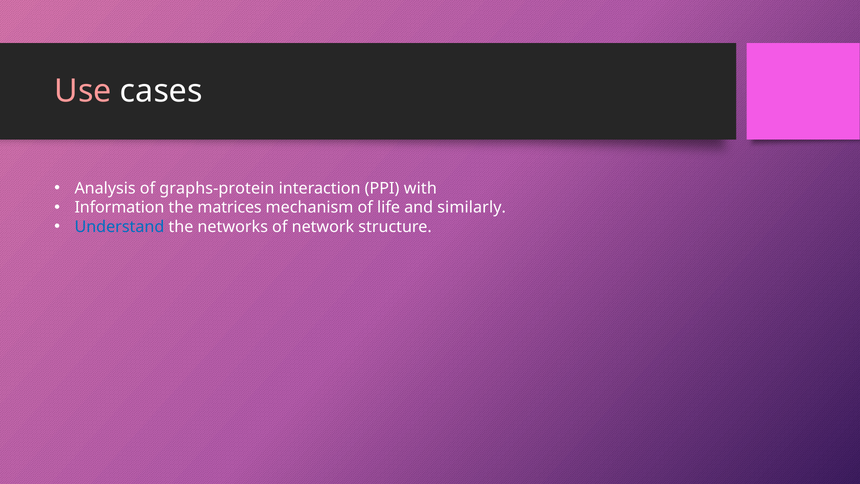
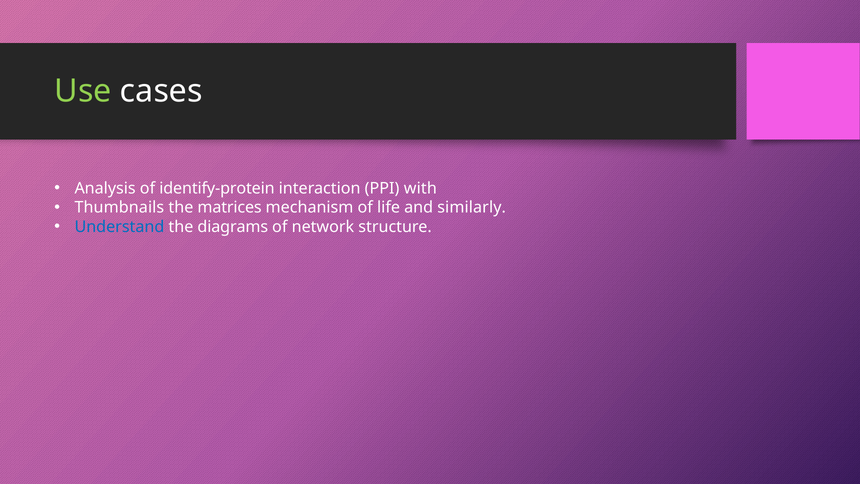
Use colour: pink -> light green
graphs-protein: graphs-protein -> identify-protein
Information: Information -> Thumbnails
networks: networks -> diagrams
